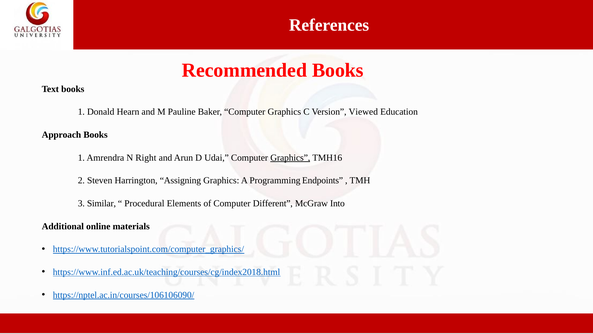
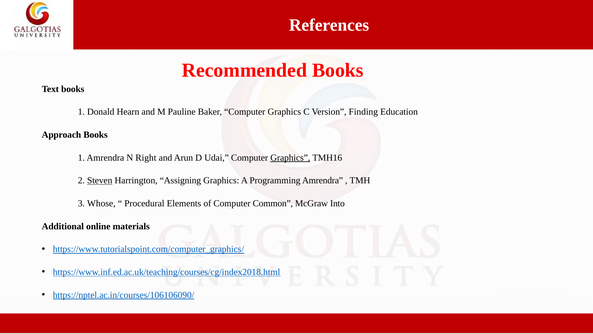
Viewed: Viewed -> Finding
Steven underline: none -> present
Programming Endpoints: Endpoints -> Amrendra
Similar: Similar -> Whose
Different: Different -> Common
